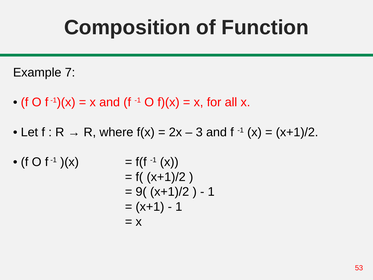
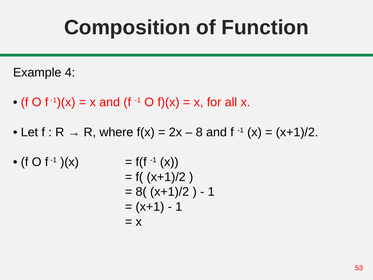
7: 7 -> 4
3: 3 -> 8
9(: 9( -> 8(
